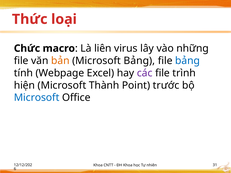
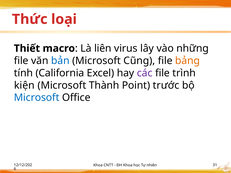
Chức: Chức -> Thiết
bản colour: orange -> blue
Microsoft Bảng: Bảng -> Cũng
bảng at (188, 61) colour: blue -> orange
Webpage: Webpage -> California
hiện: hiện -> kiện
